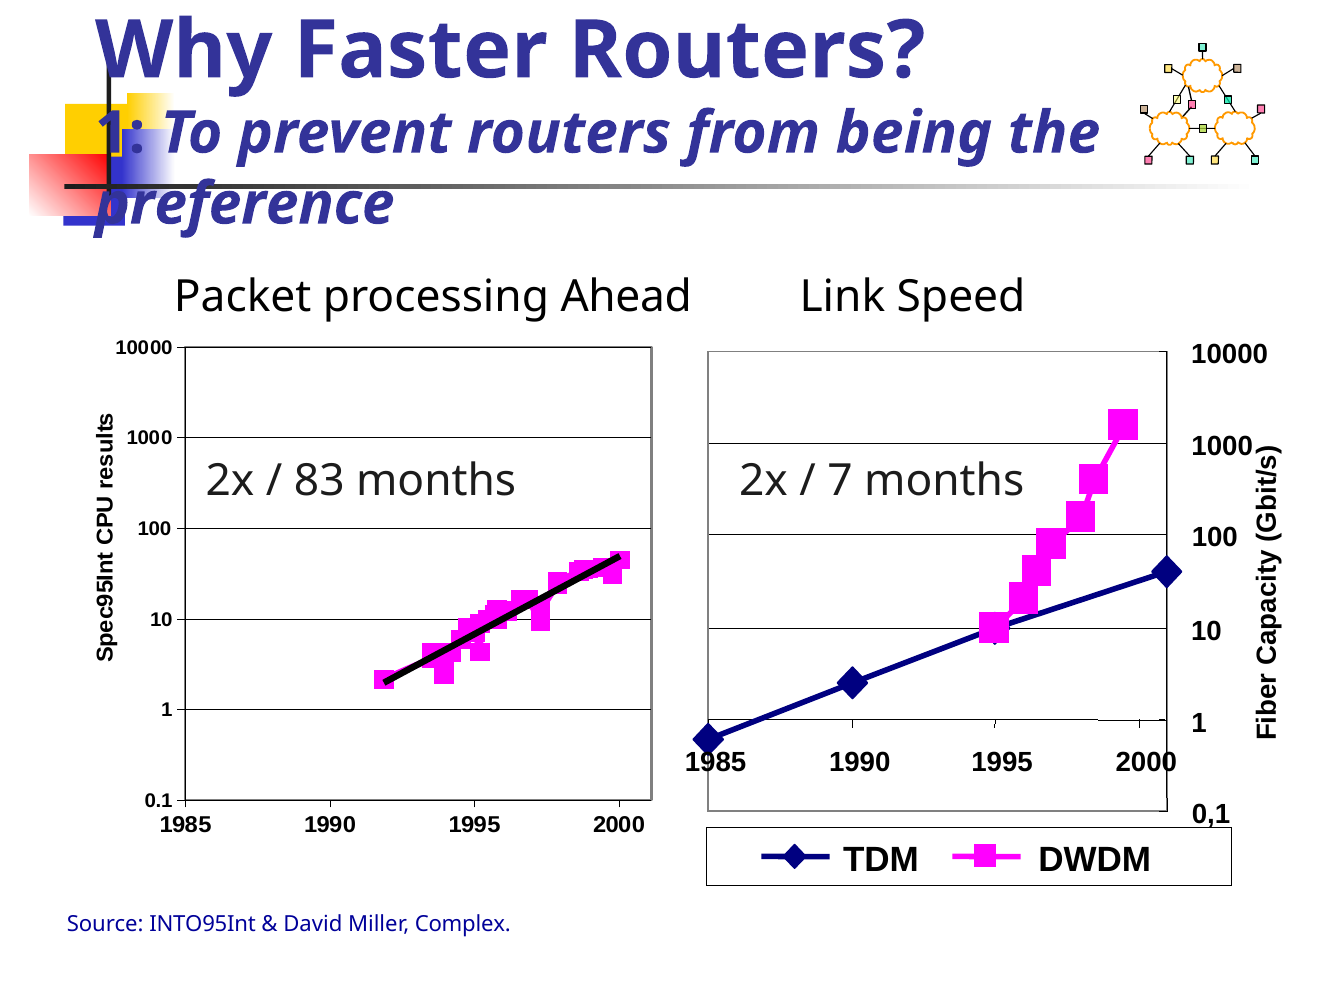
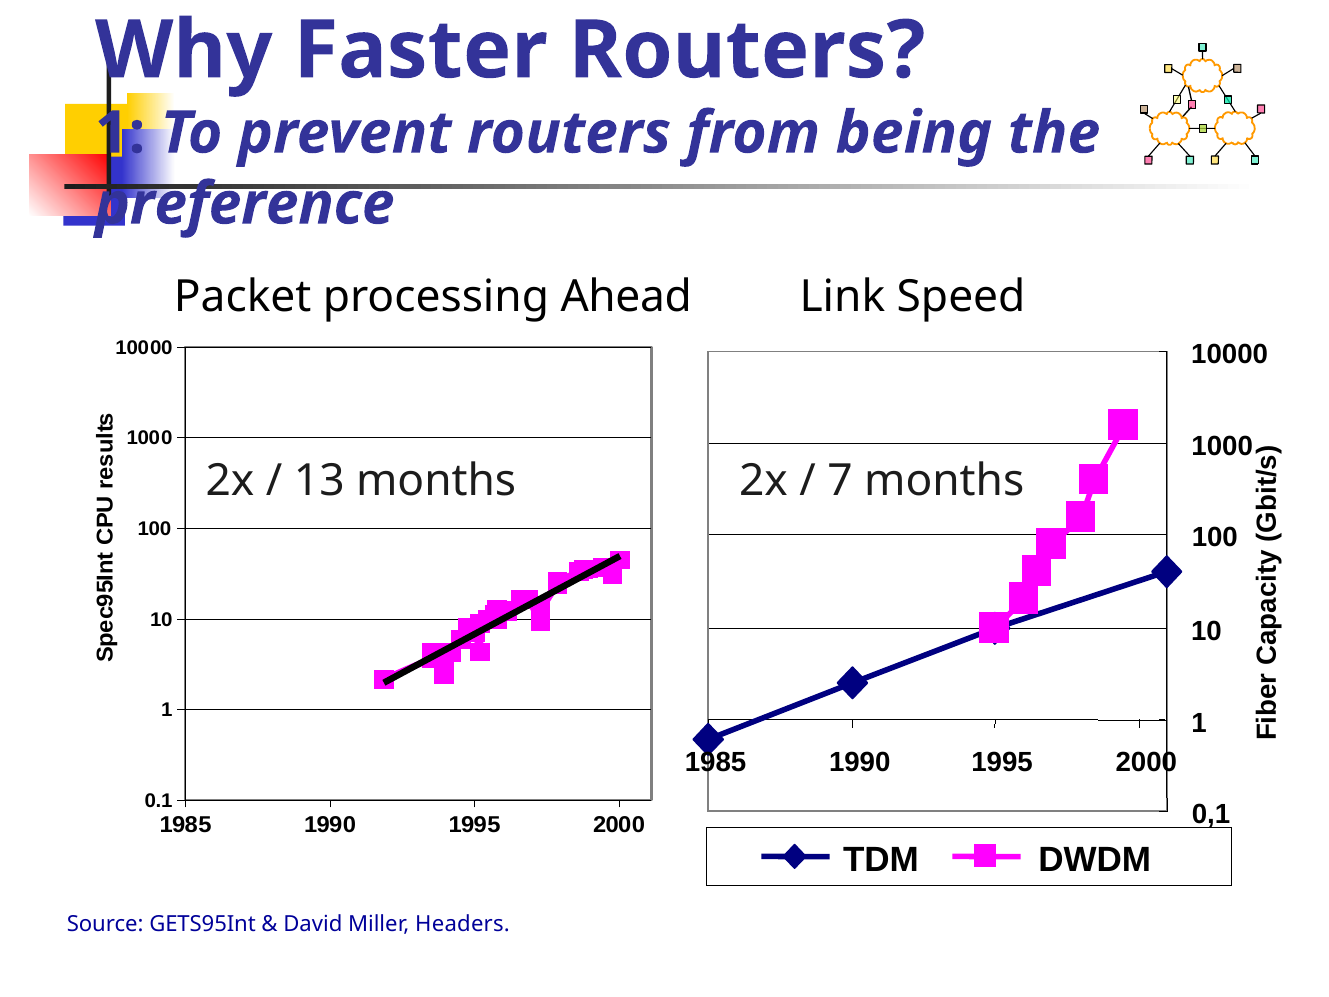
83: 83 -> 13
INTO95Int: INTO95Int -> GETS95Int
Complex: Complex -> Headers
